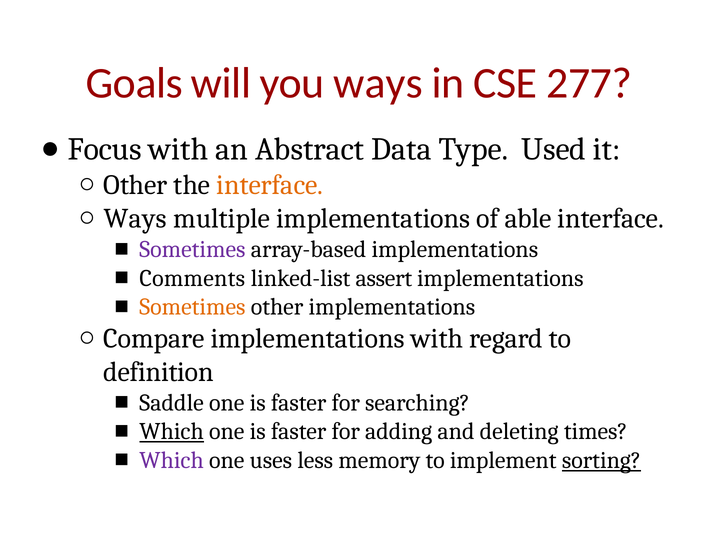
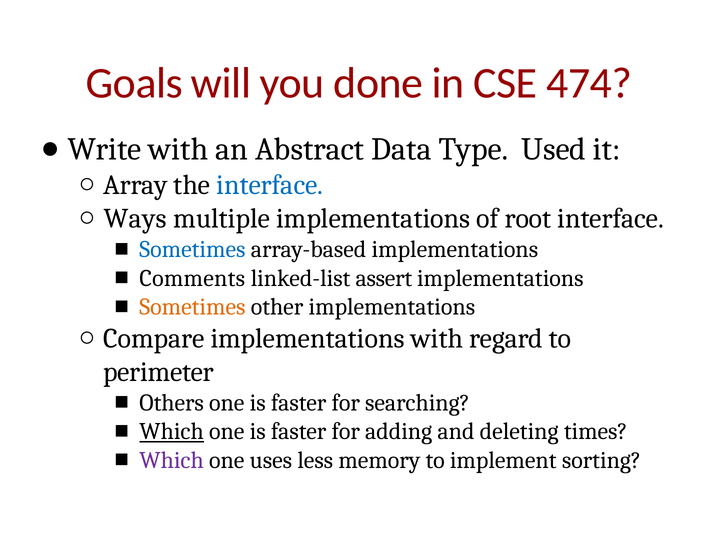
you ways: ways -> done
277: 277 -> 474
Focus: Focus -> Write
Other at (135, 185): Other -> Array
interface at (270, 185) colour: orange -> blue
able: able -> root
Sometimes at (192, 249) colour: purple -> blue
definition: definition -> perimeter
Saddle: Saddle -> Others
sorting underline: present -> none
